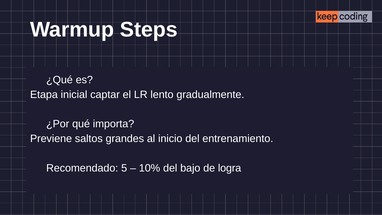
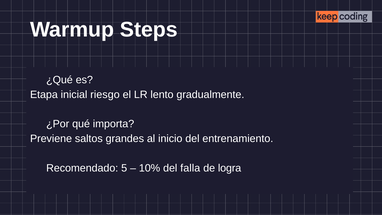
captar: captar -> riesgo
bajo: bajo -> falla
